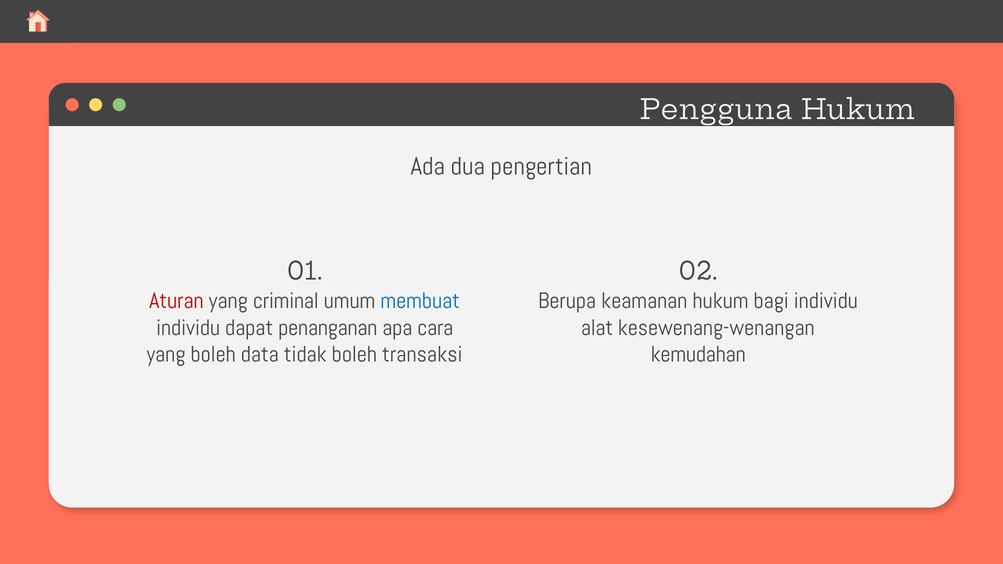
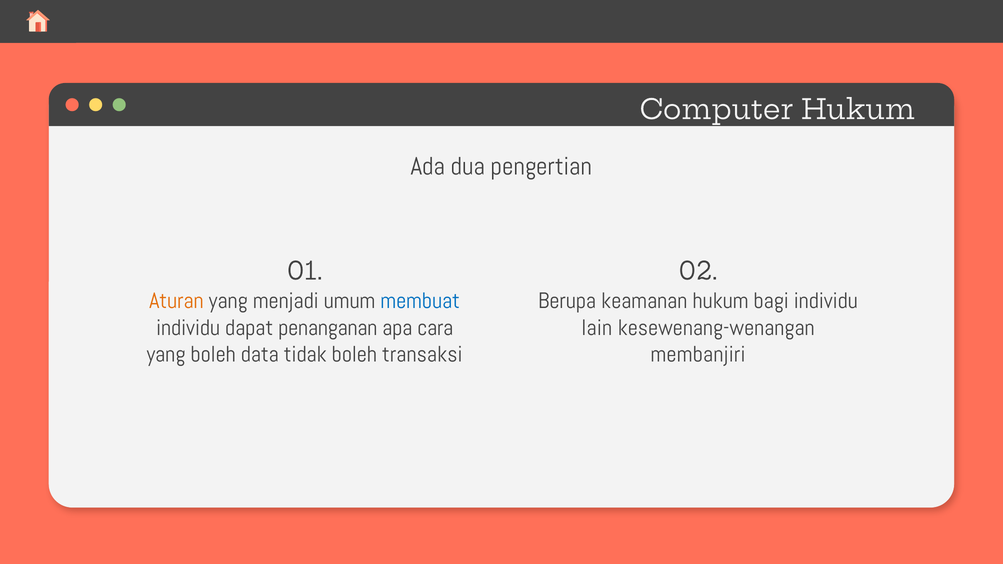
Pengguna: Pengguna -> Computer
Aturan colour: red -> orange
criminal: criminal -> menjadi
alat: alat -> lain
kemudahan: kemudahan -> membanjiri
